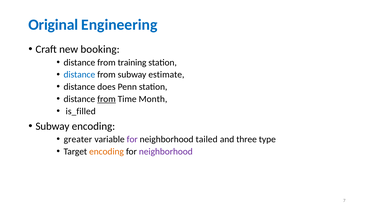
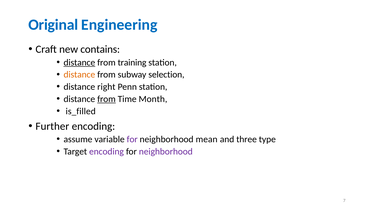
booking: booking -> contains
distance at (79, 63) underline: none -> present
distance at (79, 75) colour: blue -> orange
estimate: estimate -> selection
does: does -> right
Subway at (52, 126): Subway -> Further
greater: greater -> assume
tailed: tailed -> mean
encoding at (107, 152) colour: orange -> purple
